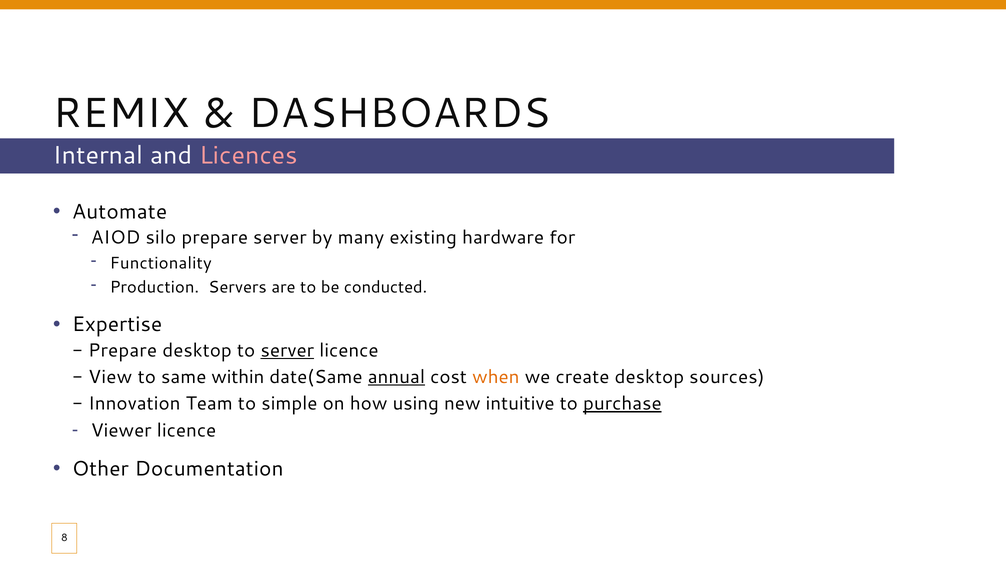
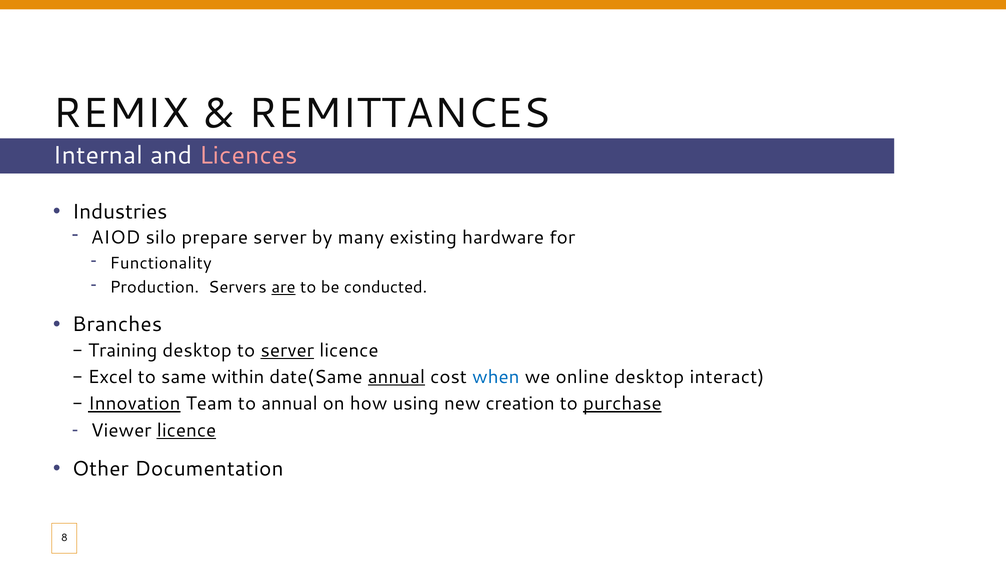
DASHBOARDS: DASHBOARDS -> REMITTANCES
Automate: Automate -> Industries
are underline: none -> present
Expertise: Expertise -> Branches
Prepare at (123, 350): Prepare -> Training
View: View -> Excel
when colour: orange -> blue
create: create -> online
sources: sources -> interact
Innovation underline: none -> present
to simple: simple -> annual
intuitive: intuitive -> creation
licence at (186, 430) underline: none -> present
